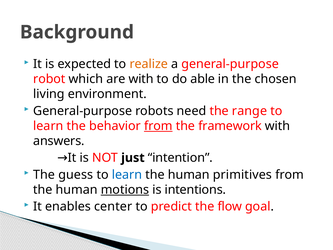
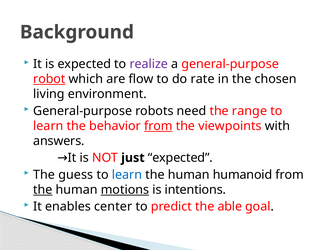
realize colour: orange -> purple
robot underline: none -> present
are with: with -> flow
able: able -> rate
framework: framework -> viewpoints
just intention: intention -> expected
primitives: primitives -> humanoid
the at (43, 189) underline: none -> present
flow: flow -> able
